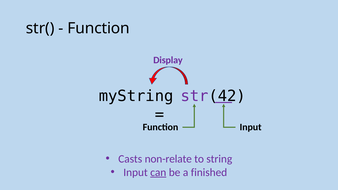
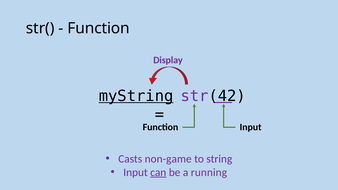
myString underline: none -> present
non-relate: non-relate -> non-game
finished: finished -> running
